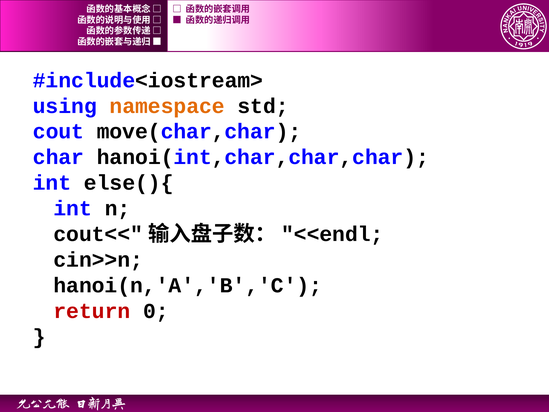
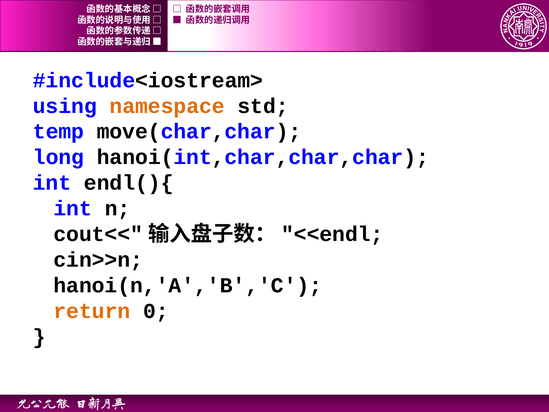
cout: cout -> temp
char: char -> long
else(){: else(){ -> endl(){
return colour: red -> orange
